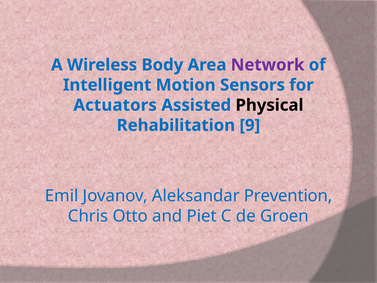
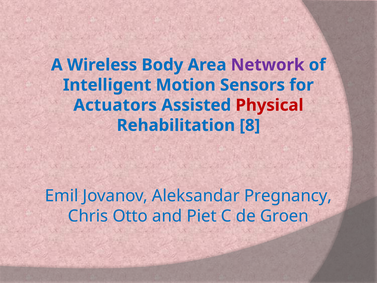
Physical colour: black -> red
9: 9 -> 8
Prevention: Prevention -> Pregnancy
